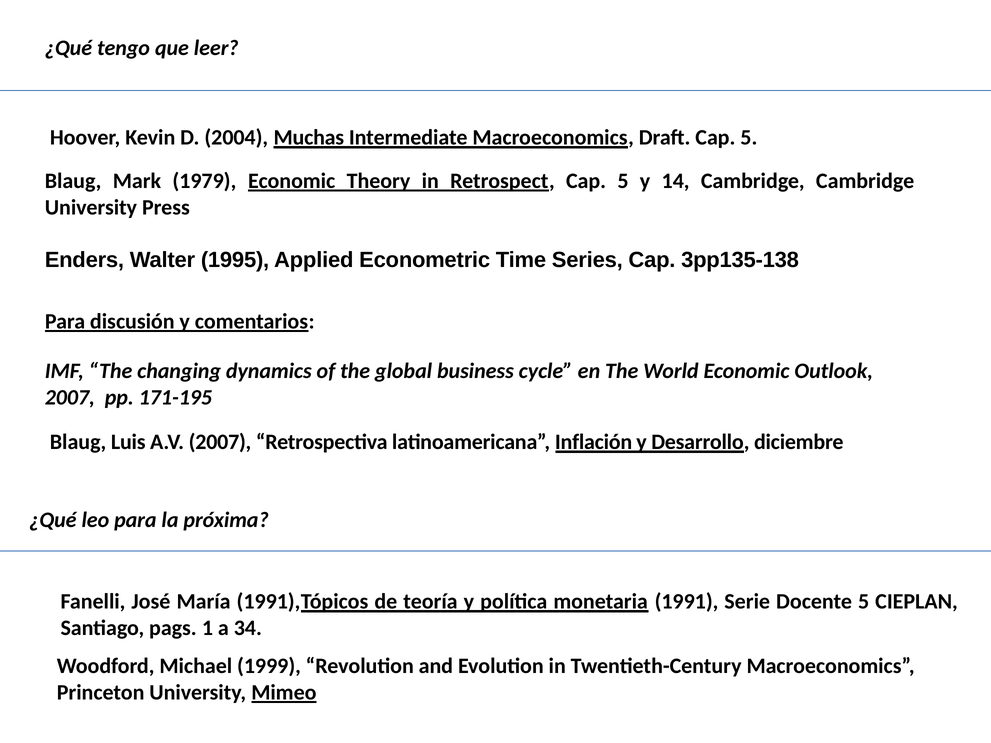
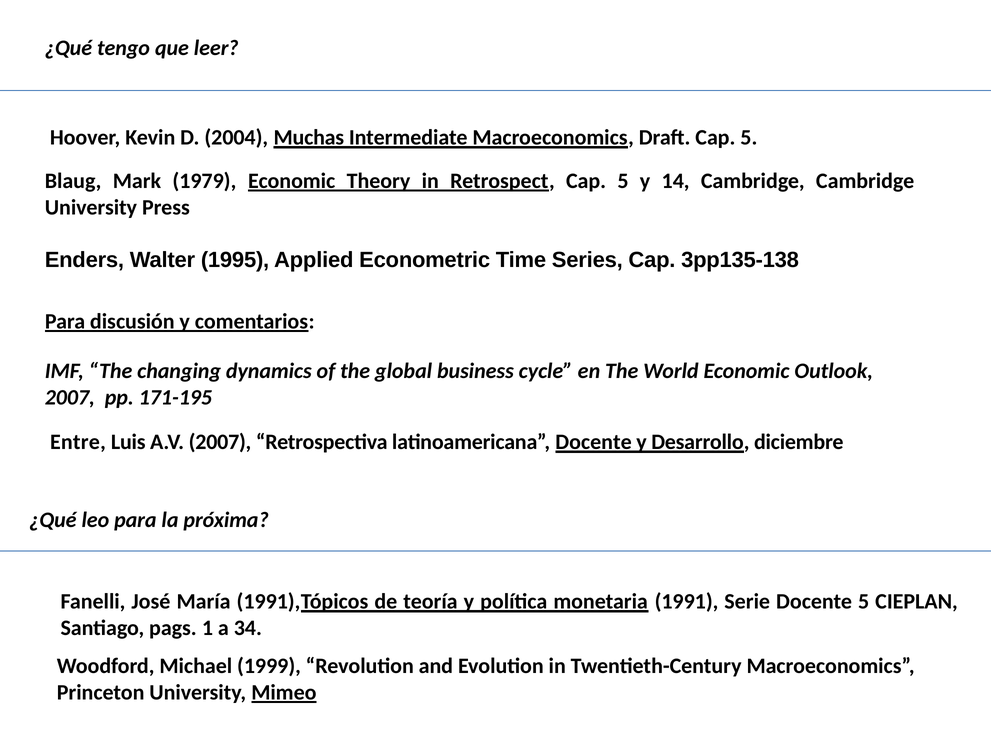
Blaug at (78, 442): Blaug -> Entre
latinoamericana Inflación: Inflación -> Docente
